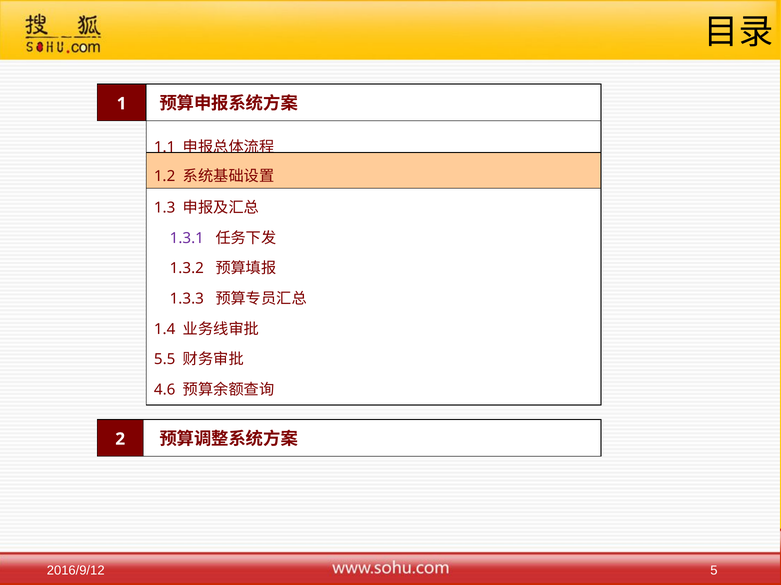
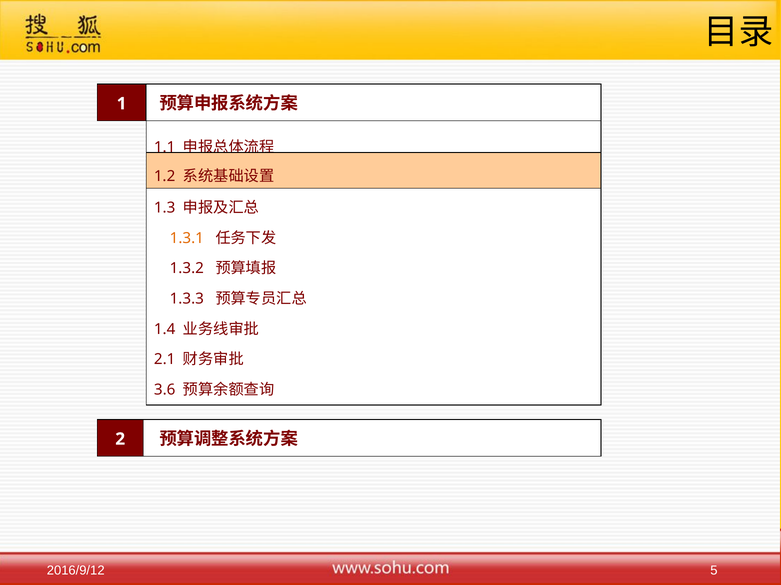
1.3.1 colour: purple -> orange
5.5: 5.5 -> 2.1
4.6: 4.6 -> 3.6
